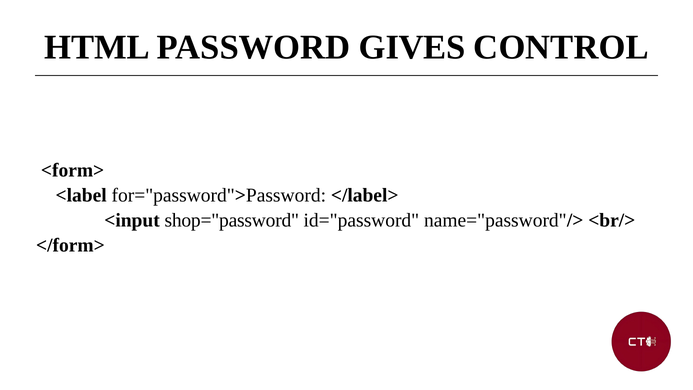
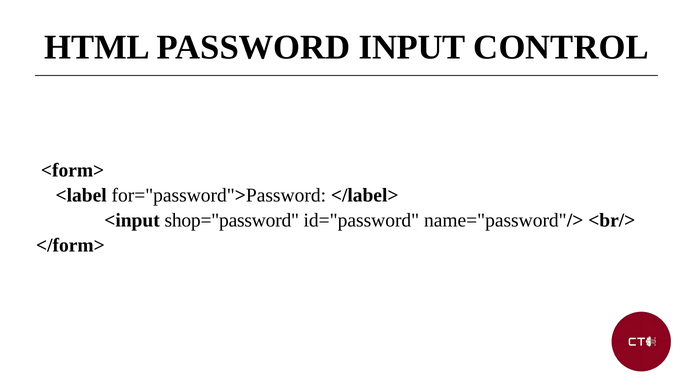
GIVES: GIVES -> INPUT
